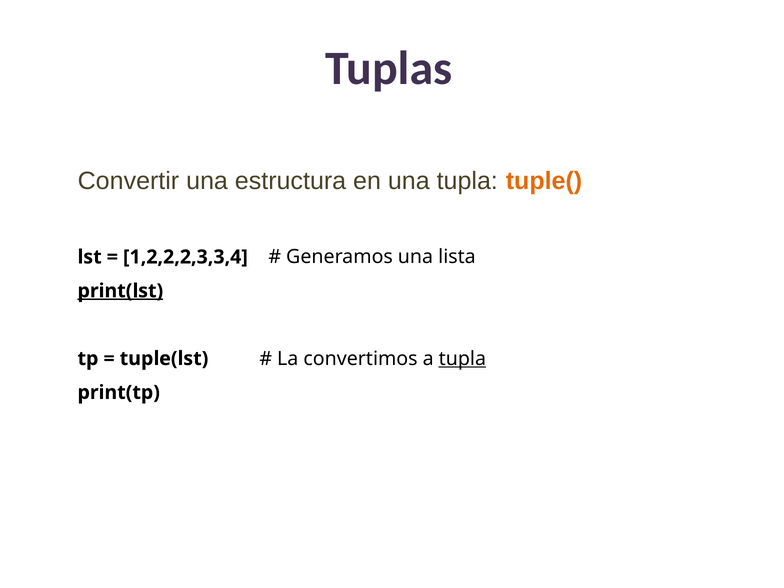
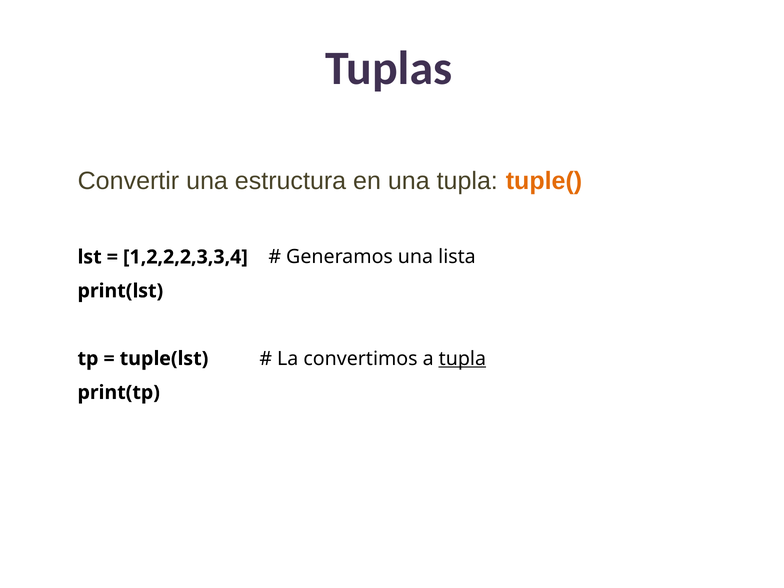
print(lst underline: present -> none
